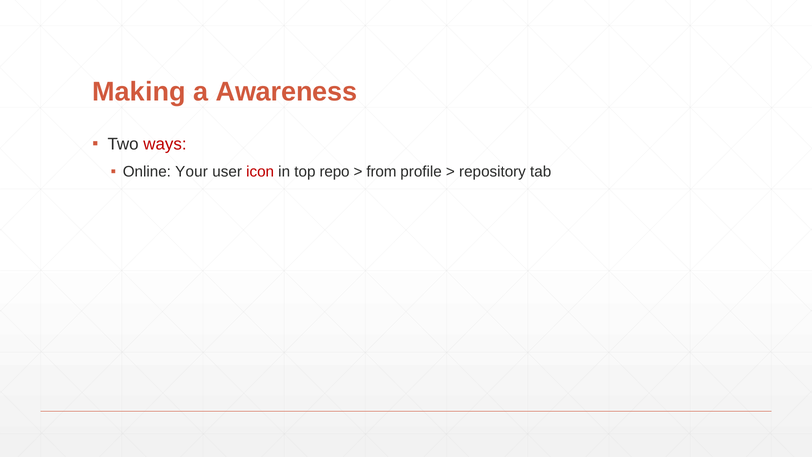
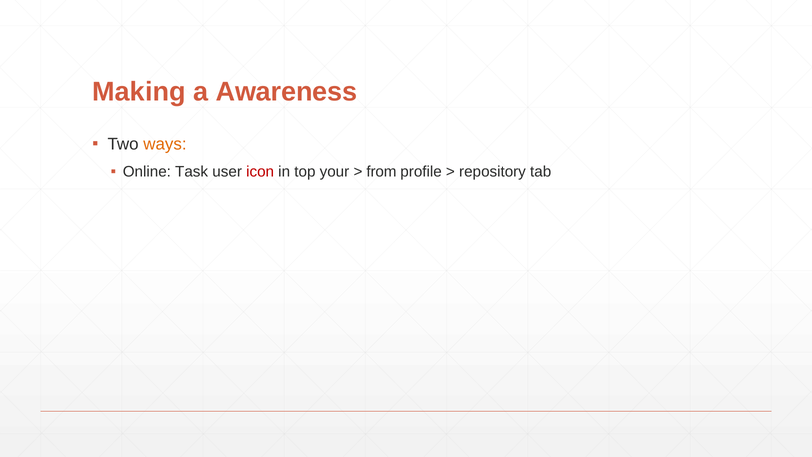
ways colour: red -> orange
Your: Your -> Task
repo: repo -> your
